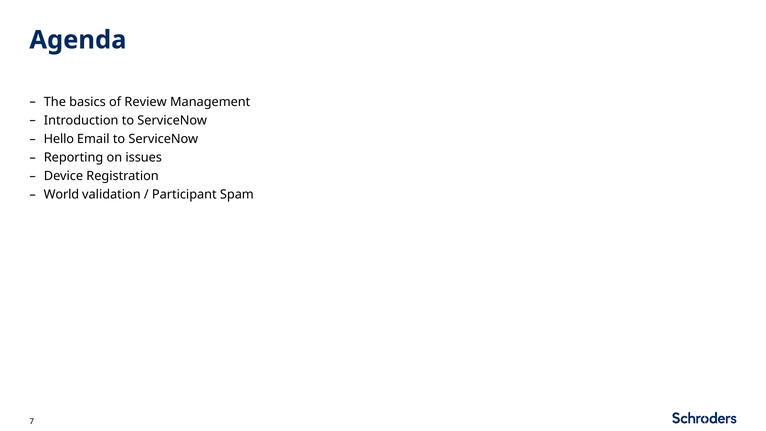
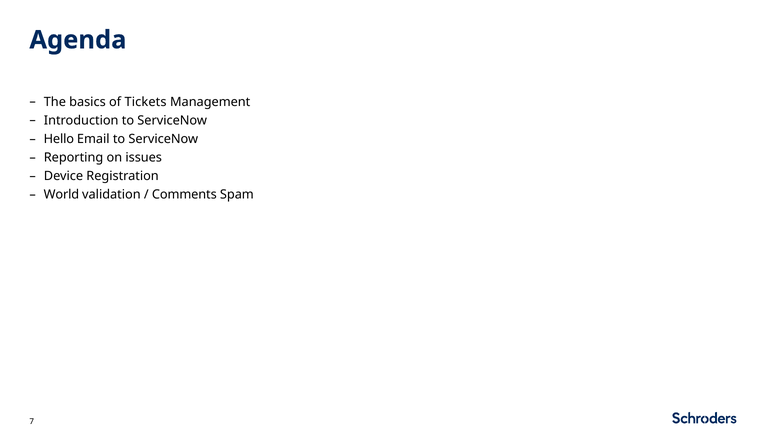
Review: Review -> Tickets
Participant: Participant -> Comments
